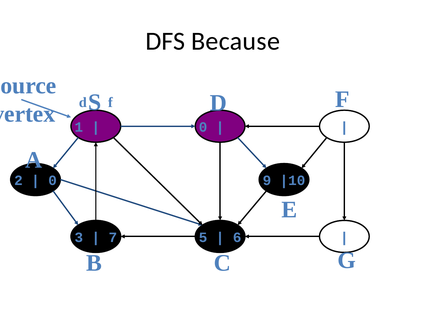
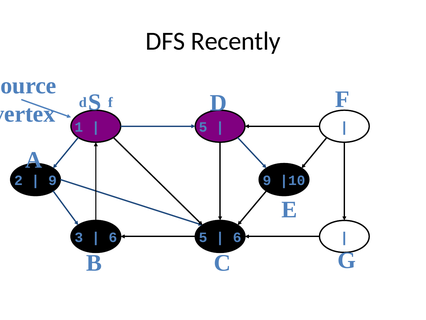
Because: Because -> Recently
0 at (203, 127): 0 -> 5
0 at (53, 180): 0 -> 9
7 at (113, 237): 7 -> 6
